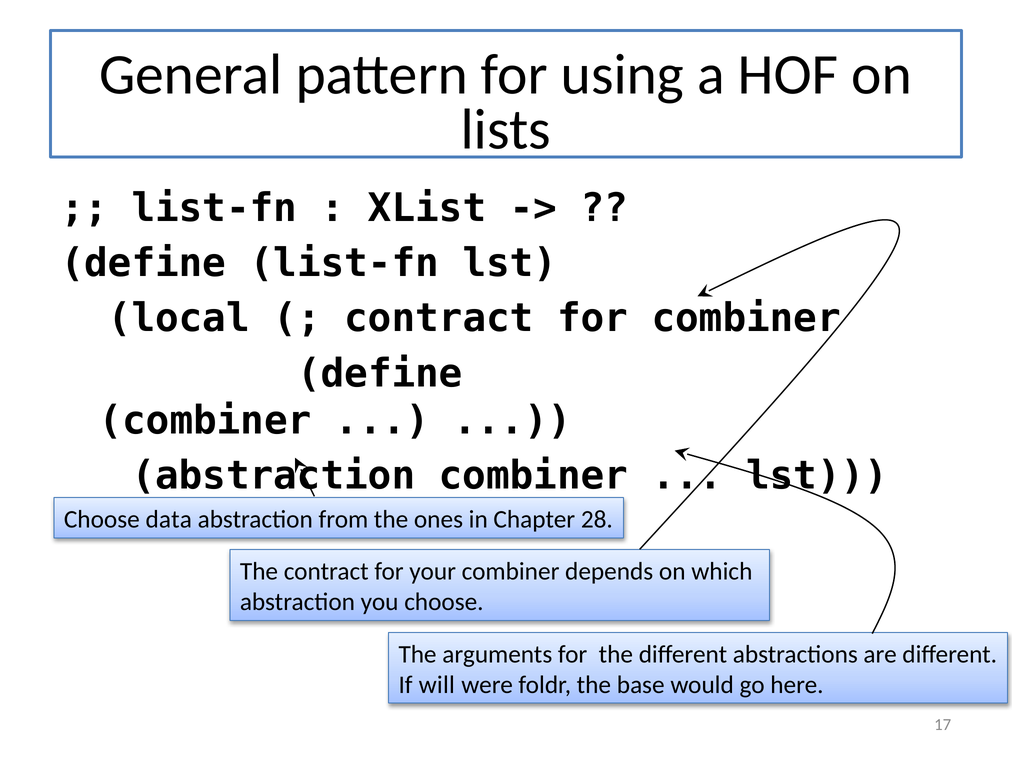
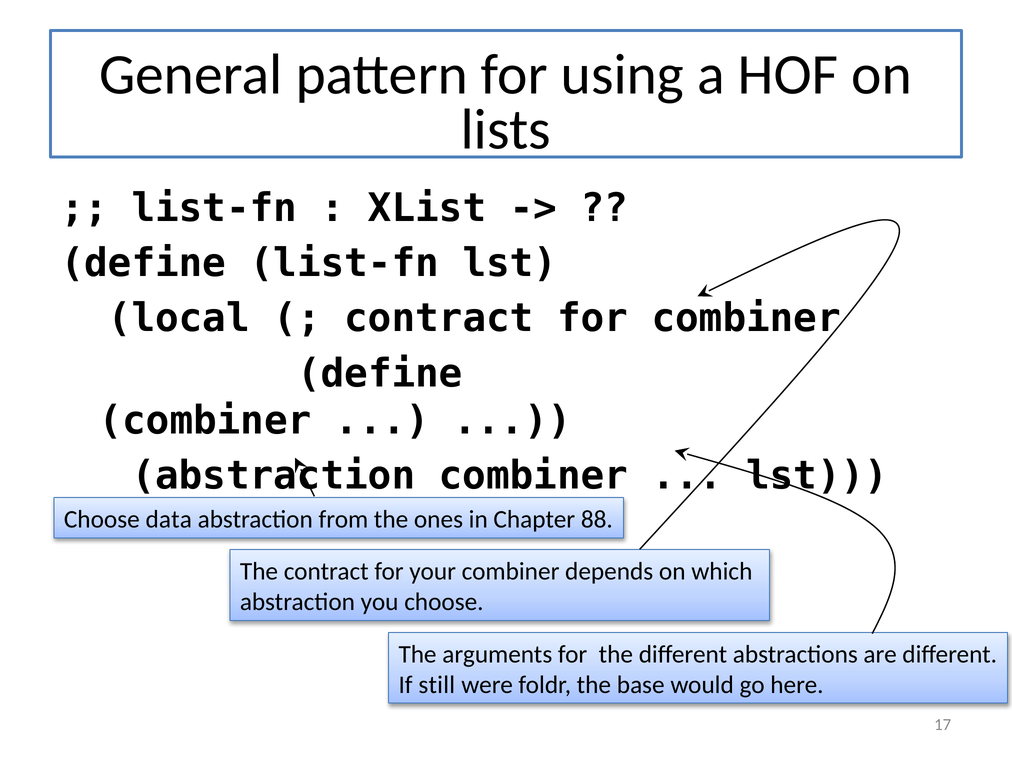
28: 28 -> 88
will: will -> still
